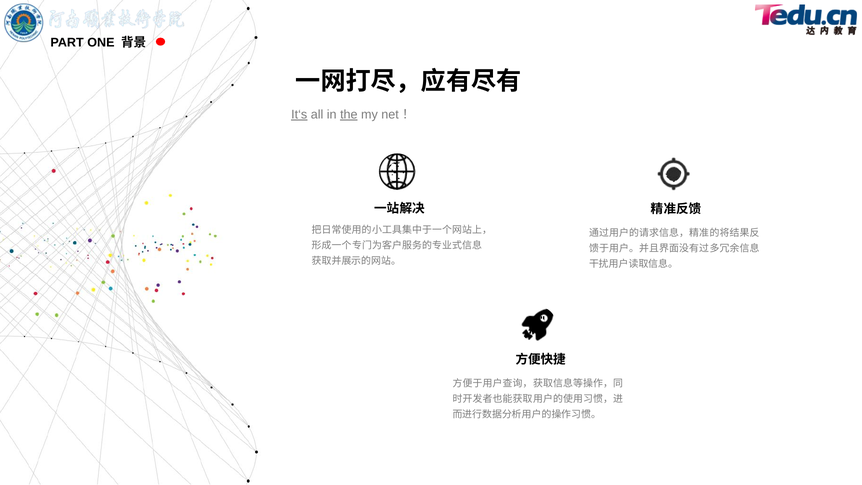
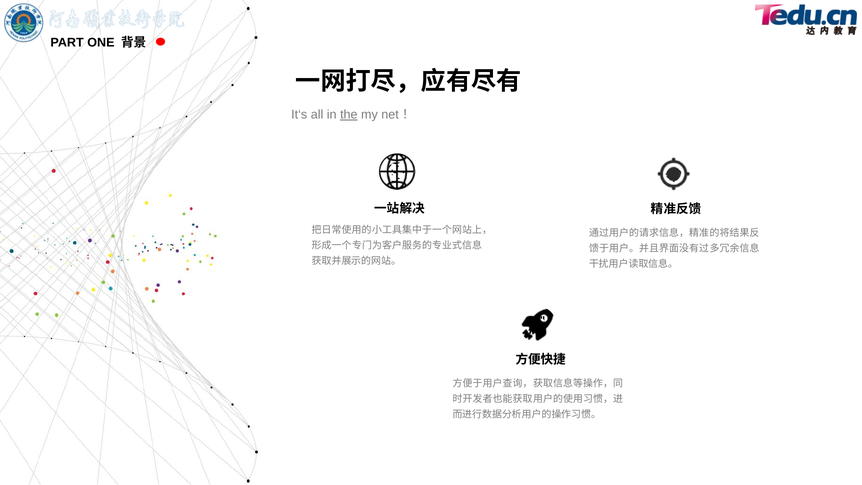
It‘s underline: present -> none
